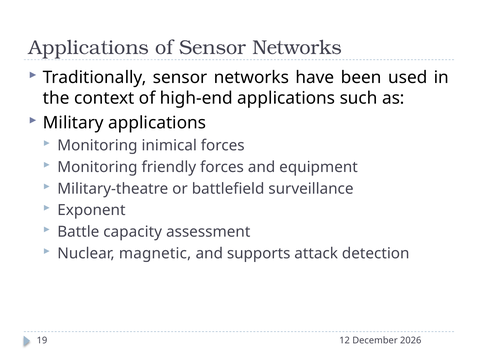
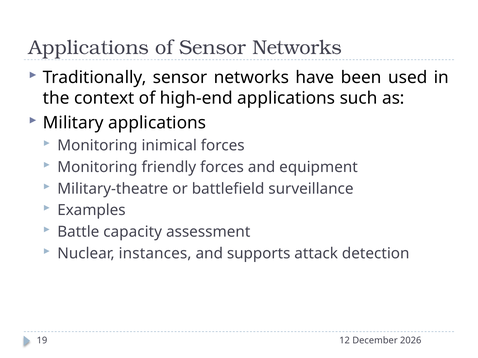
Exponent: Exponent -> Examples
magnetic: magnetic -> instances
